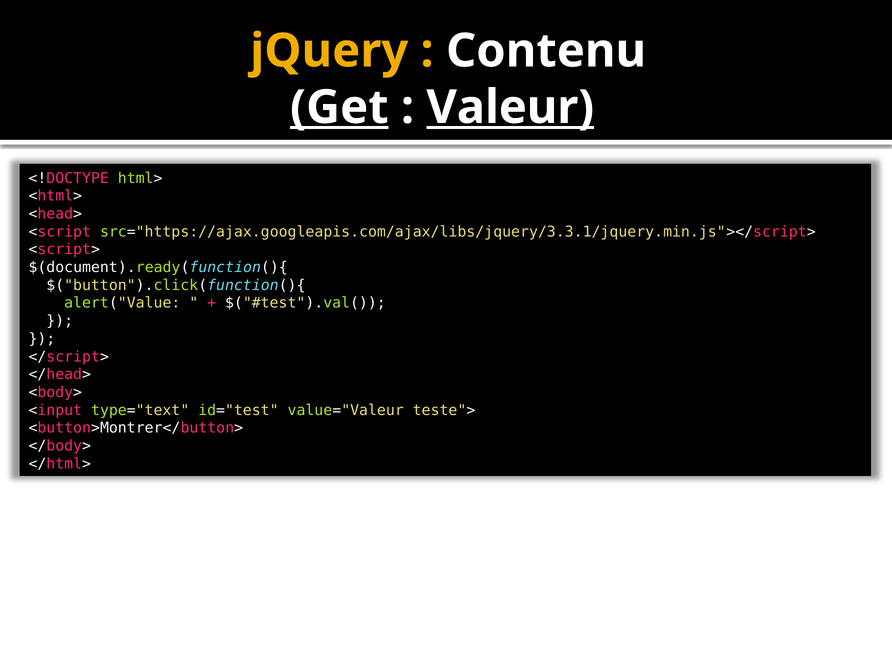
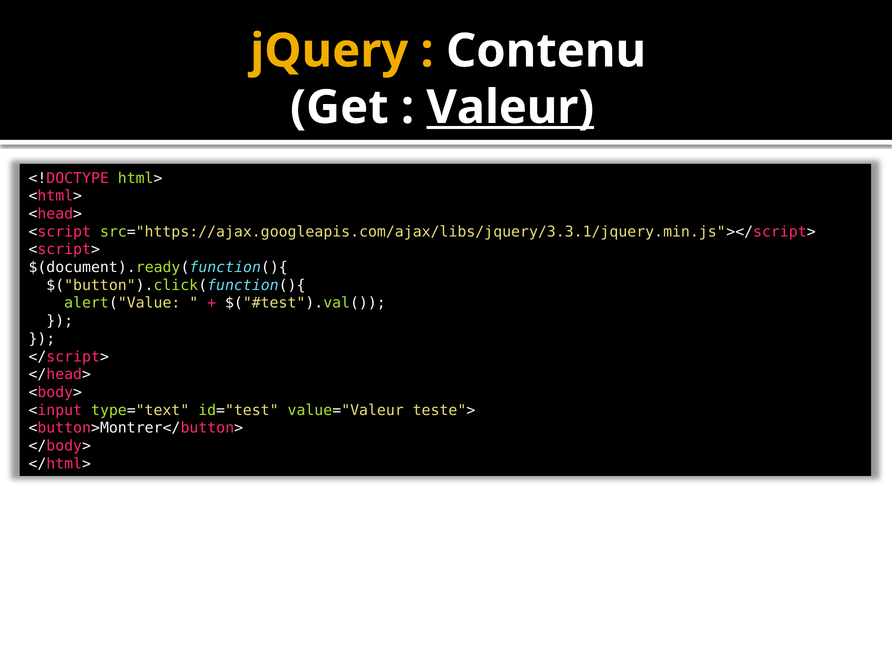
Get underline: present -> none
